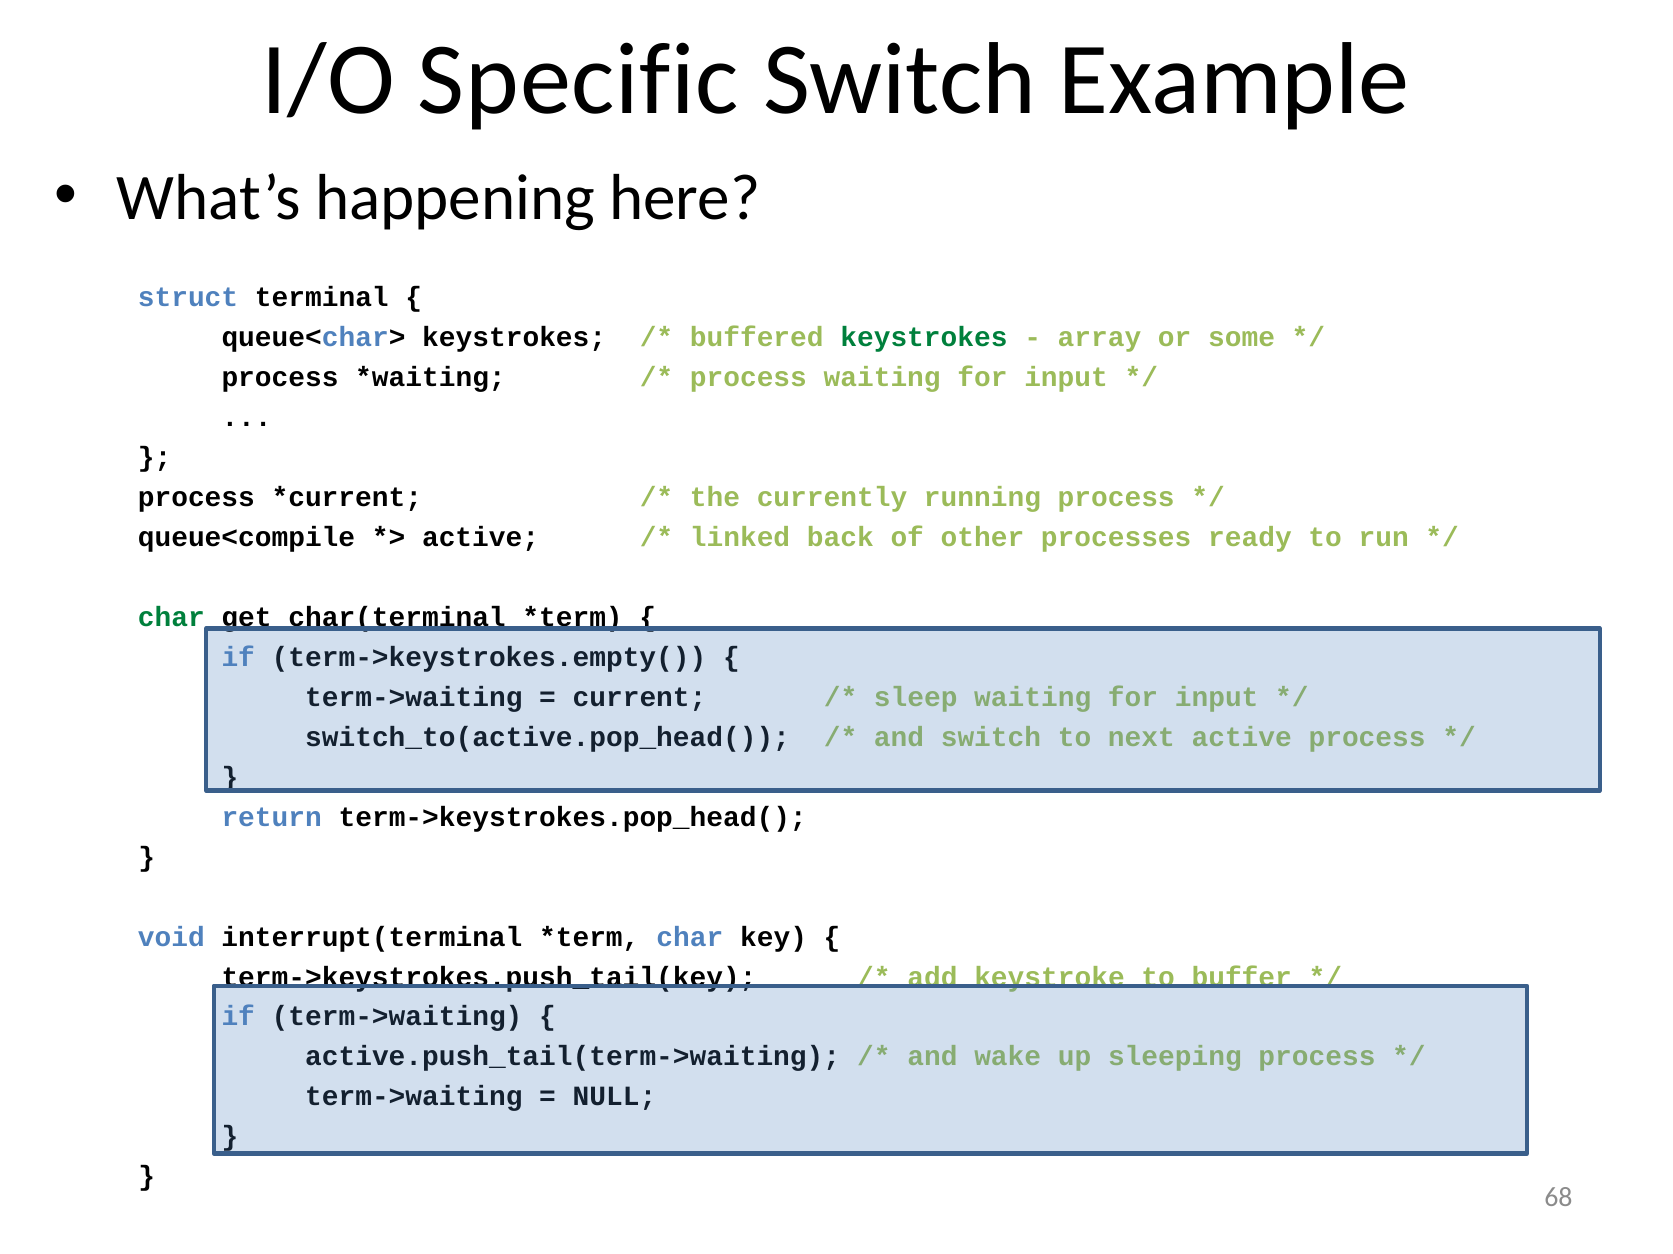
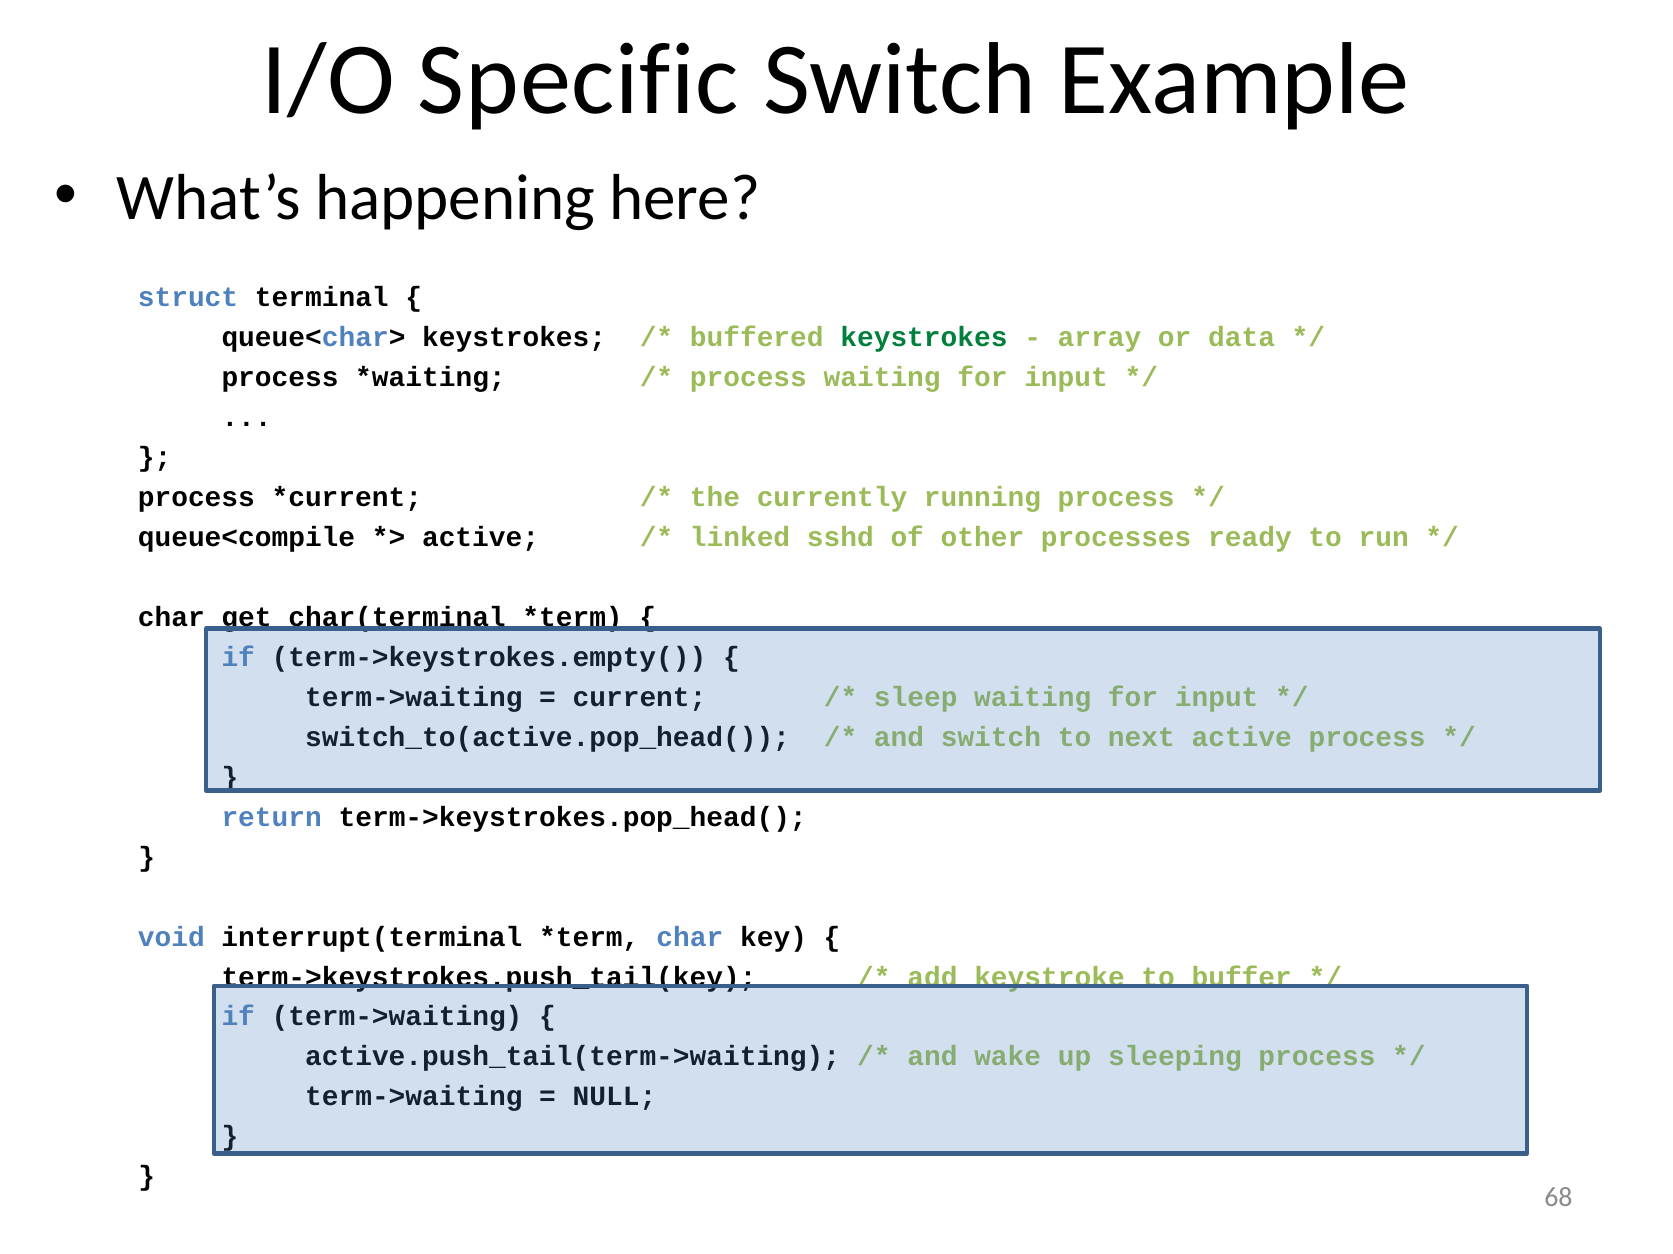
some: some -> data
back: back -> sshd
char at (171, 618) colour: green -> black
